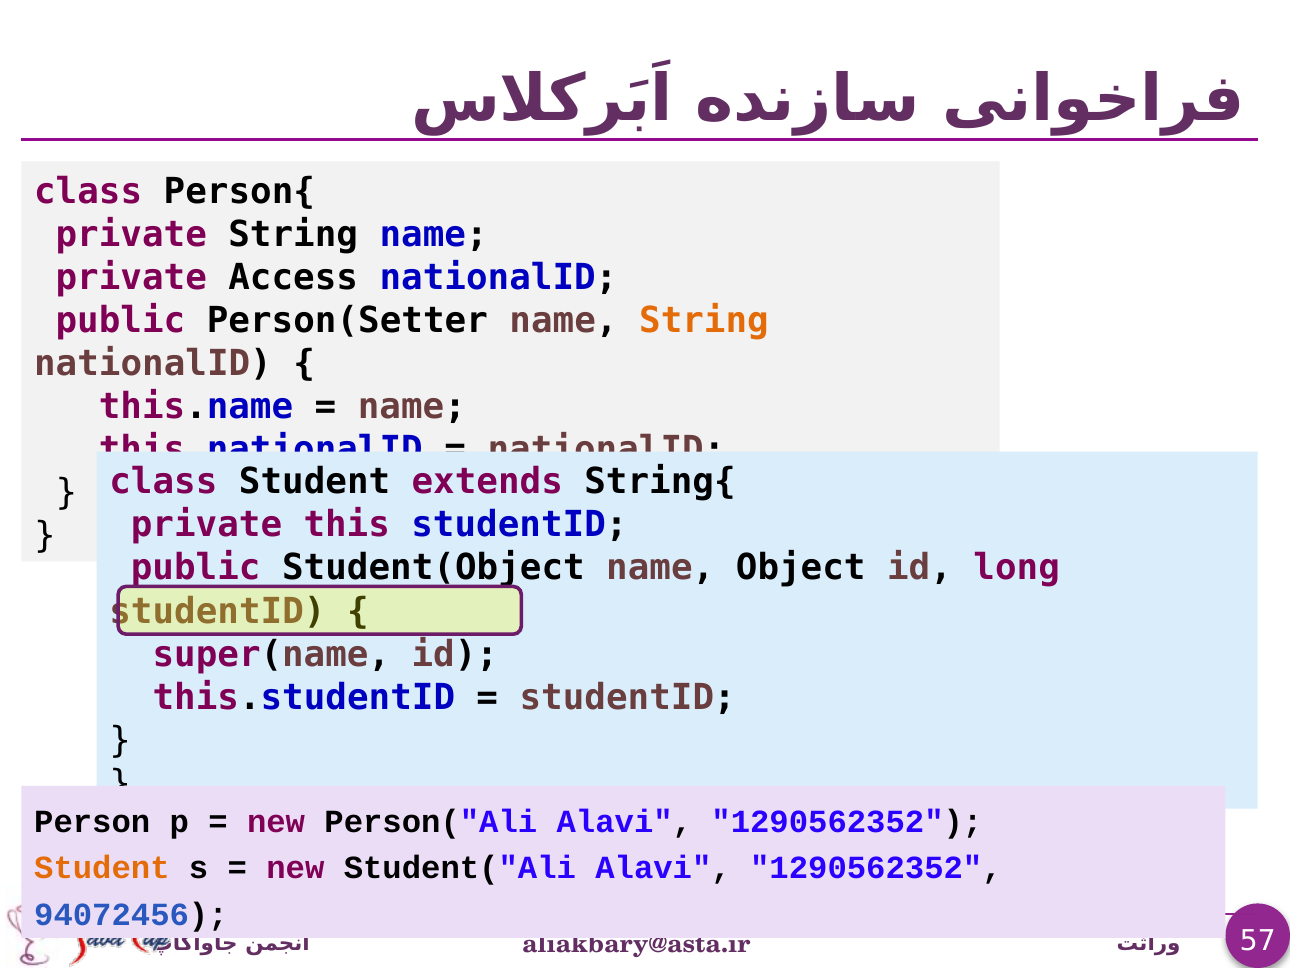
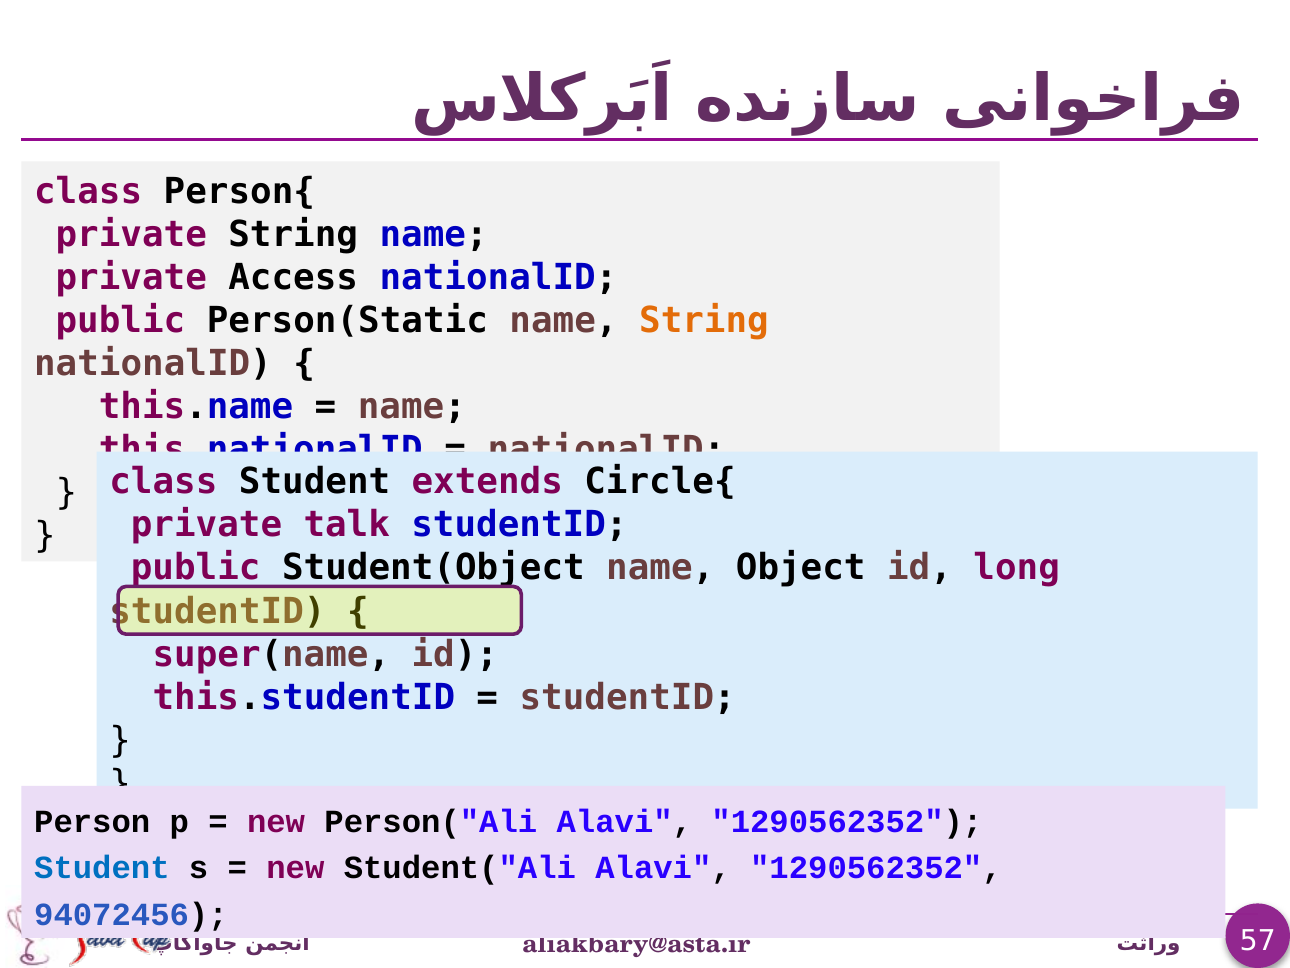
Person(Setter: Person(Setter -> Person(Static
String{: String{ -> Circle{
this: this -> talk
Student at (102, 867) colour: orange -> blue
